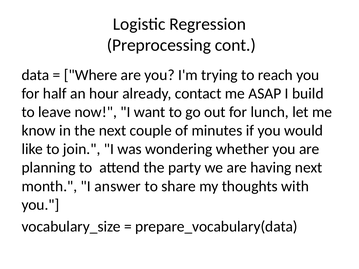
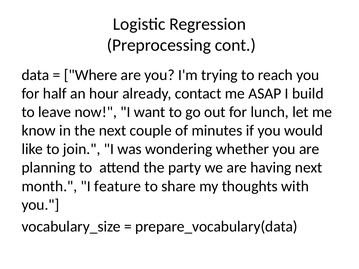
answer: answer -> feature
